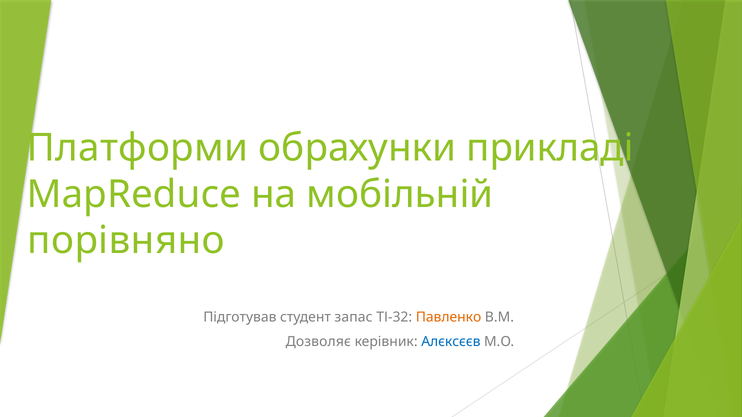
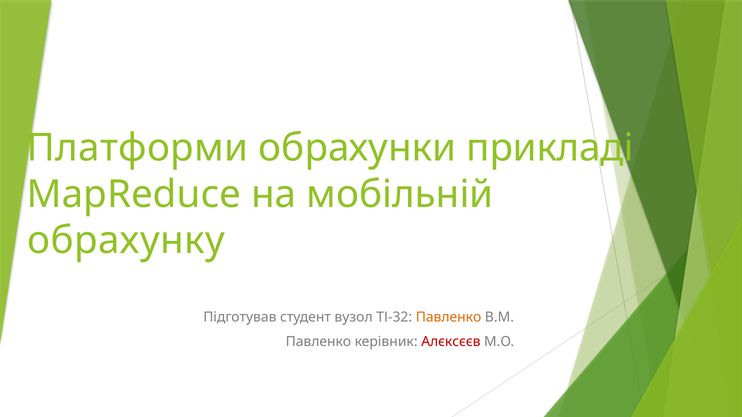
порівняно: порівняно -> обрахунку
запас: запас -> вузол
Дозволяє at (318, 342): Дозволяє -> Павленко
Алєксєєв colour: blue -> red
